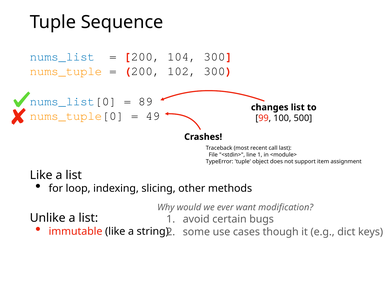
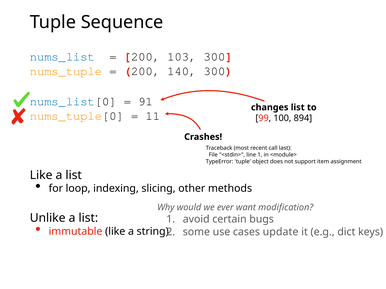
104: 104 -> 103
102: 102 -> 140
89: 89 -> 91
49: 49 -> 11
500: 500 -> 894
though: though -> update
